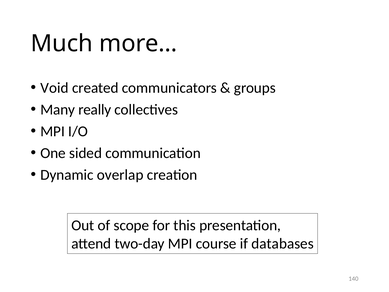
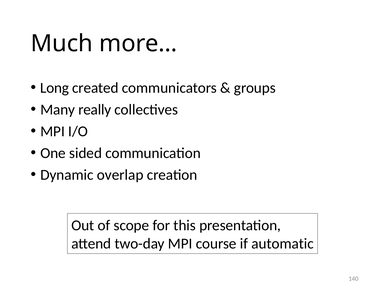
Void: Void -> Long
databases: databases -> automatic
